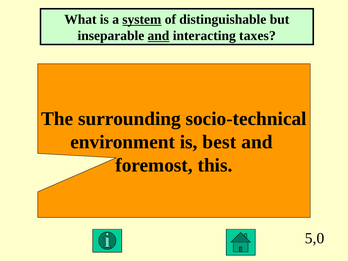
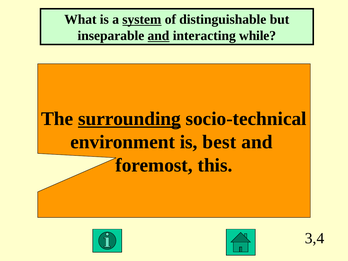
taxes: taxes -> while
surrounding underline: none -> present
5,0: 5,0 -> 3,4
